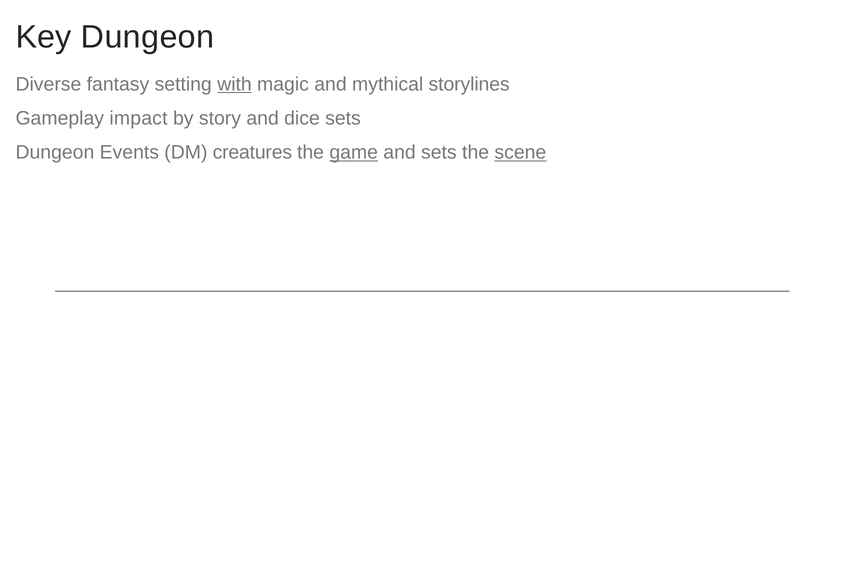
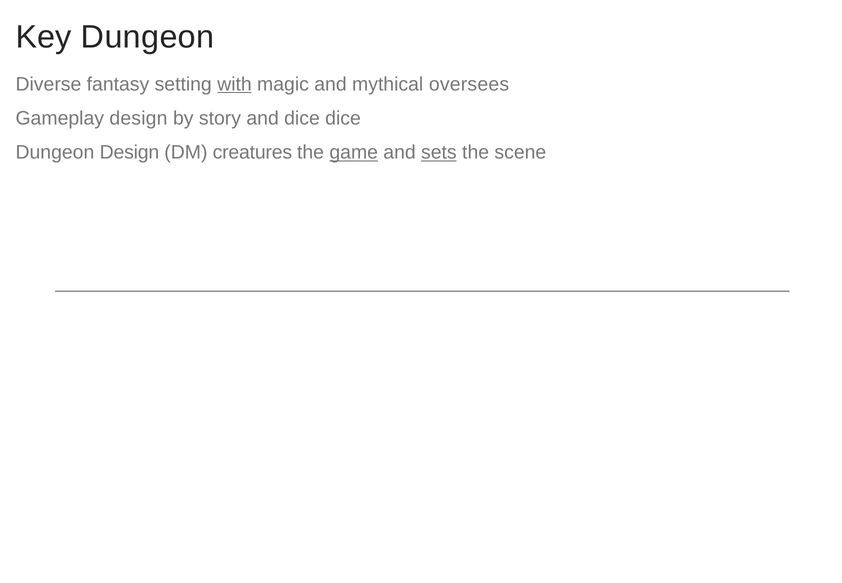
storylines: storylines -> oversees
Gameplay impact: impact -> design
dice sets: sets -> dice
Dungeon Events: Events -> Design
sets at (439, 152) underline: none -> present
scene underline: present -> none
